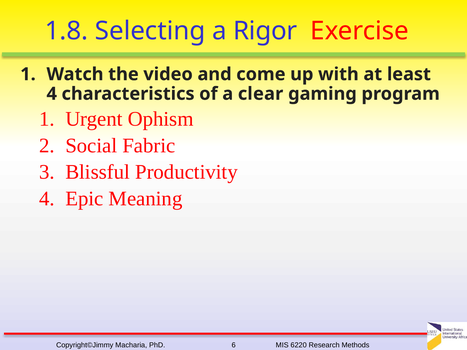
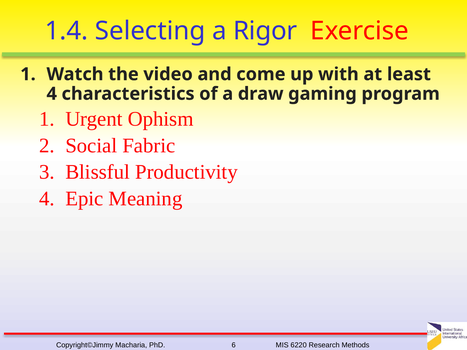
1.8: 1.8 -> 1.4
clear: clear -> draw
